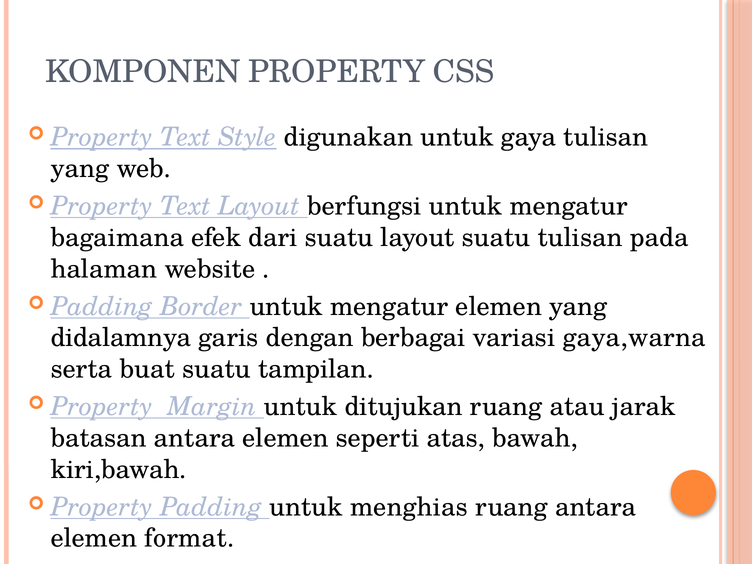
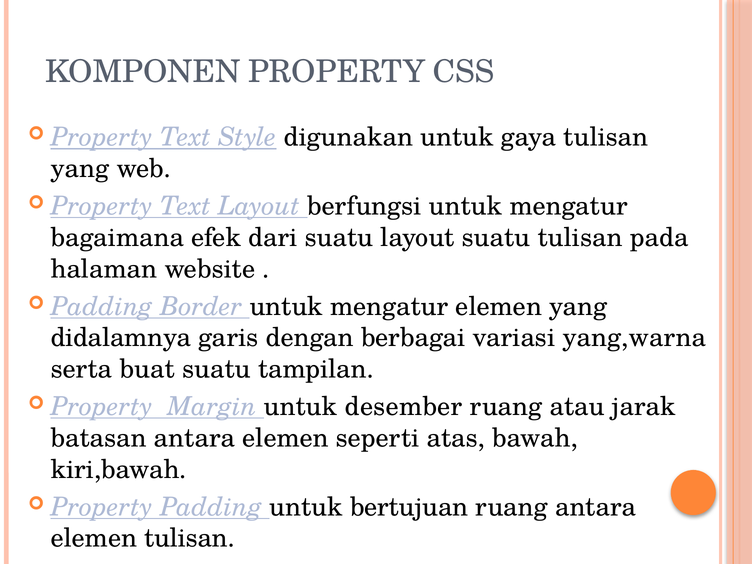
gaya,warna: gaya,warna -> yang,warna
ditujukan: ditujukan -> desember
menghias: menghias -> bertujuan
elemen format: format -> tulisan
